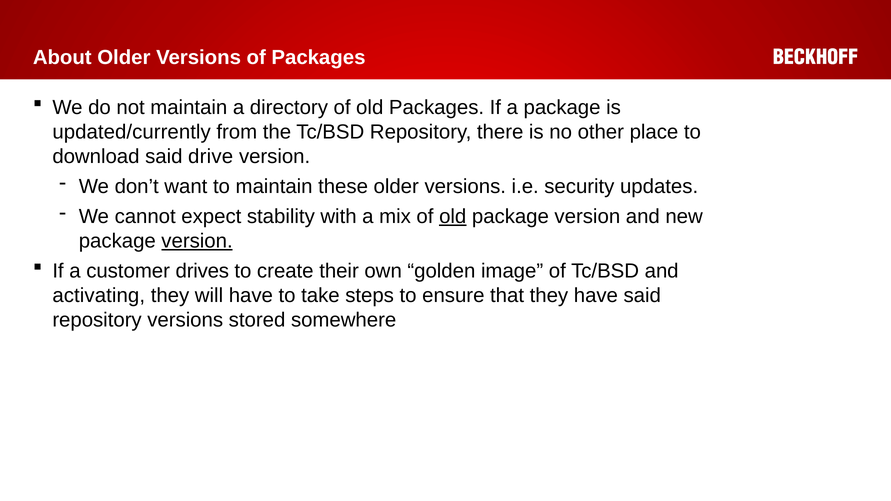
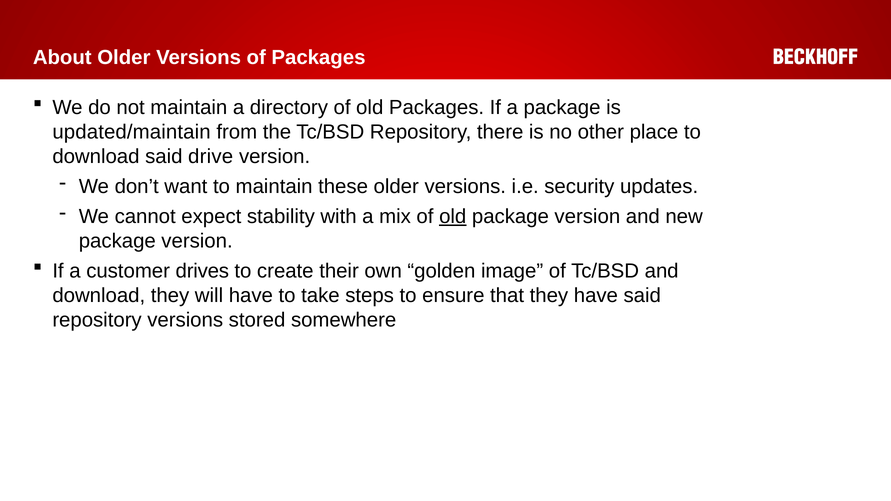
updated/currently: updated/currently -> updated/maintain
version at (197, 241) underline: present -> none
activating at (99, 296): activating -> download
